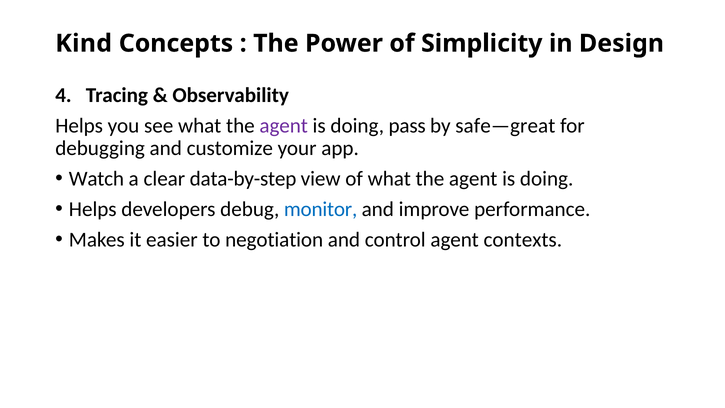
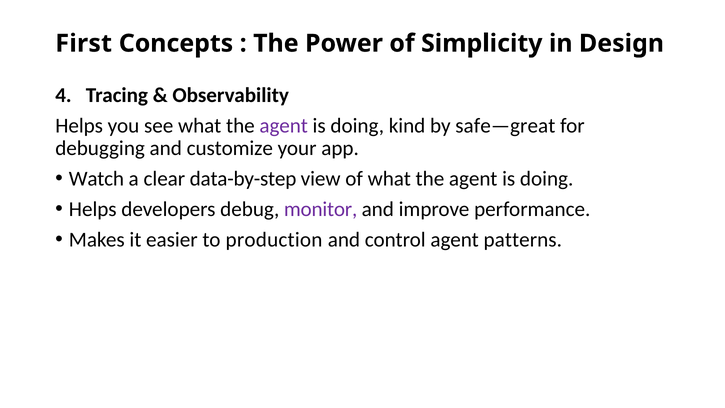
Kind: Kind -> First
pass: pass -> kind
monitor colour: blue -> purple
negotiation: negotiation -> production
contexts: contexts -> patterns
